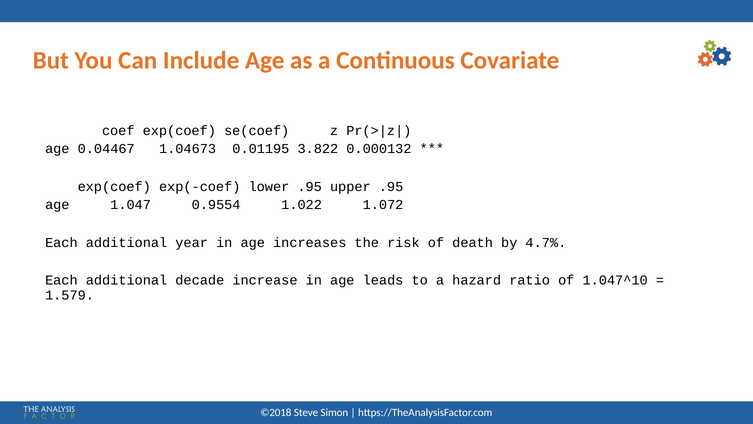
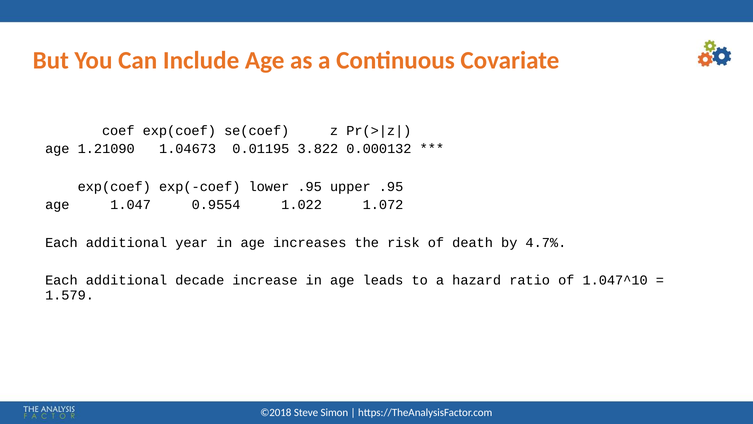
0.04467: 0.04467 -> 1.21090
